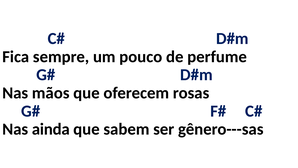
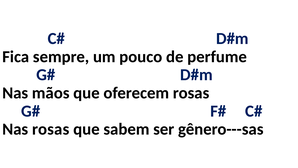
Nas ainda: ainda -> rosas
